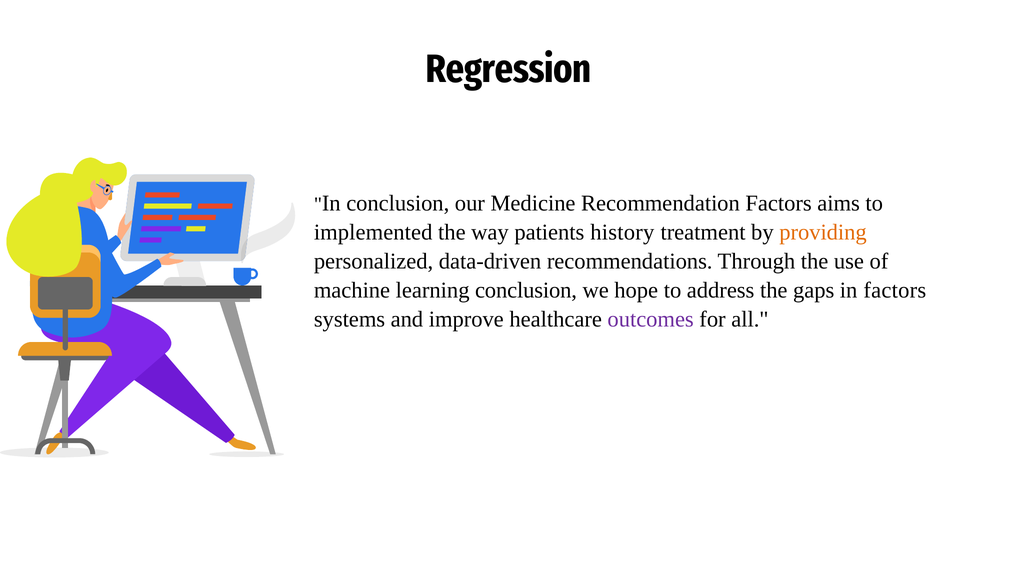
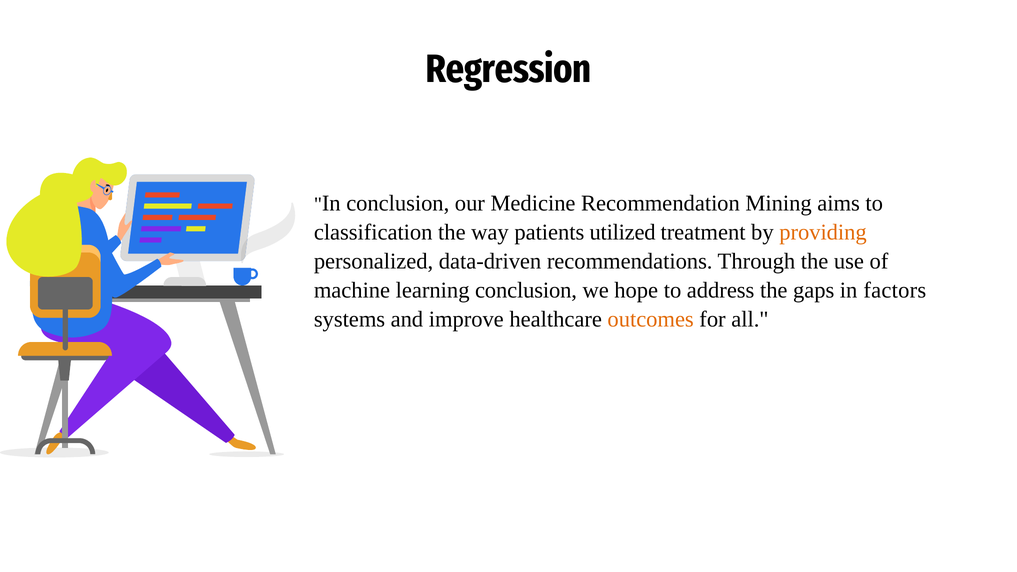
Recommendation Factors: Factors -> Mining
implemented: implemented -> classification
history: history -> utilized
outcomes colour: purple -> orange
